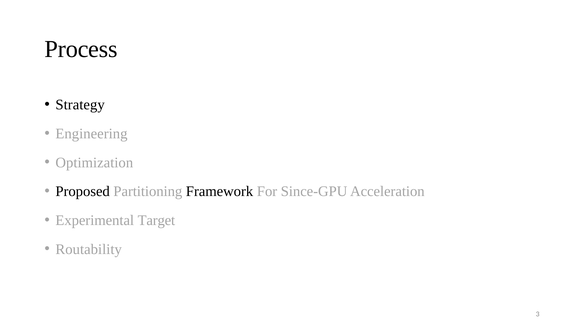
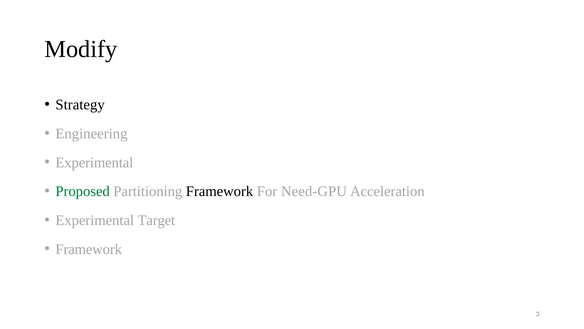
Process: Process -> Modify
Optimization at (94, 162): Optimization -> Experimental
Proposed colour: black -> green
Since-GPU: Since-GPU -> Need-GPU
Routability at (89, 249): Routability -> Framework
